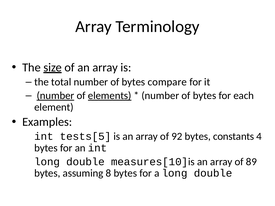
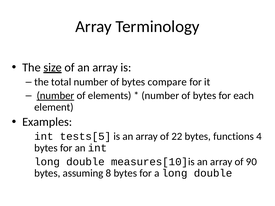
elements underline: present -> none
92: 92 -> 22
constants: constants -> functions
89: 89 -> 90
